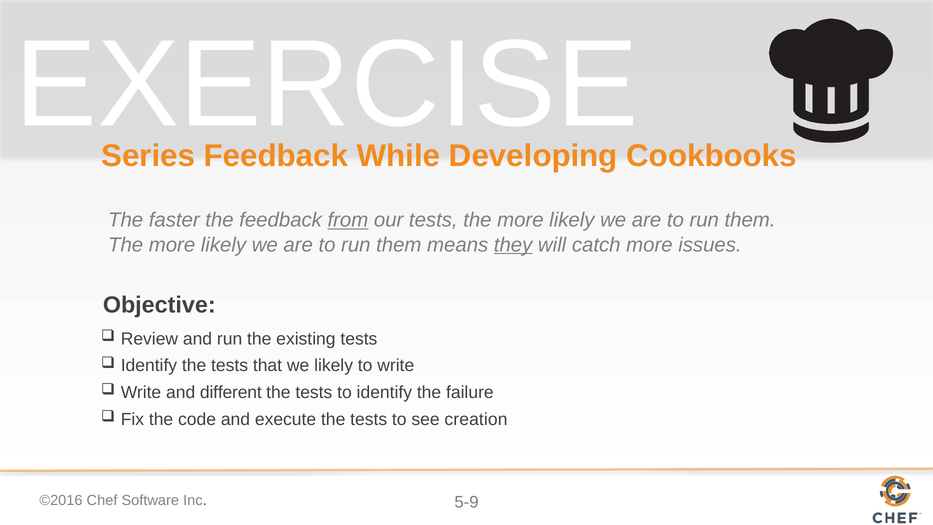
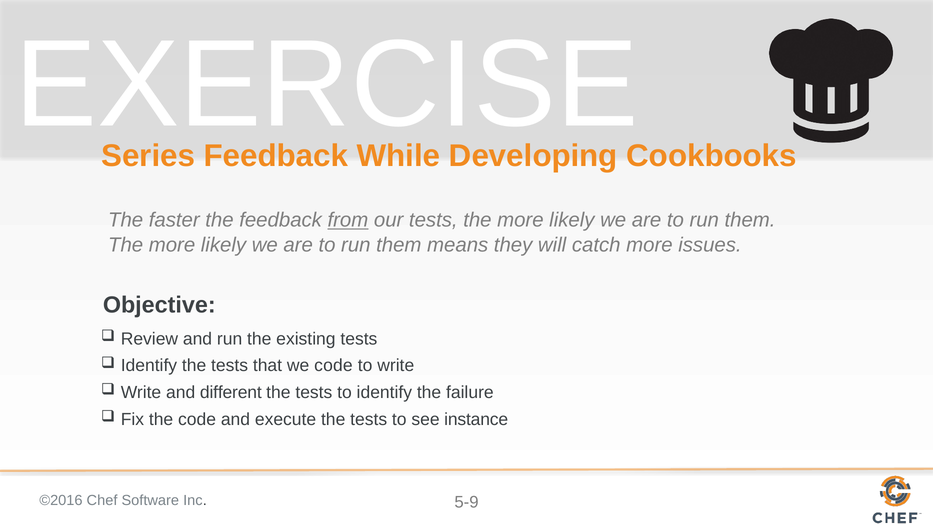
they underline: present -> none
we likely: likely -> code
creation: creation -> instance
